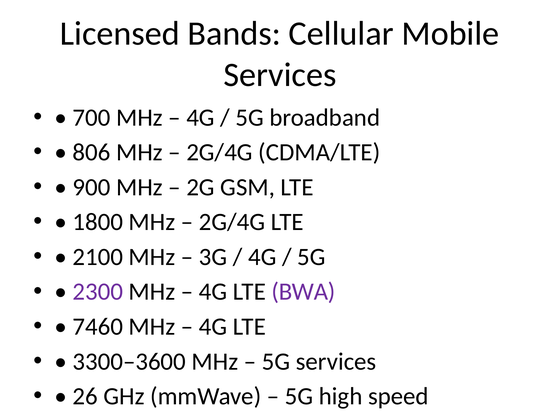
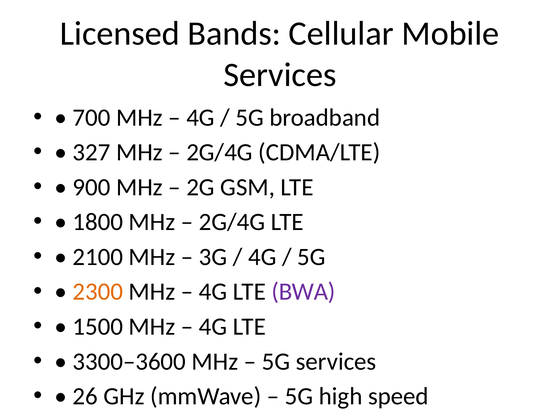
806: 806 -> 327
2300 colour: purple -> orange
7460: 7460 -> 1500
